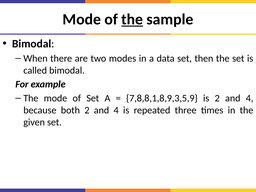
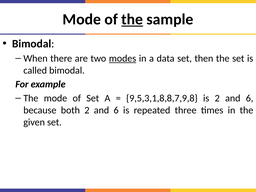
modes underline: none -> present
7,8,8,1,8,9,3,5,9: 7,8,8,1,8,9,3,5,9 -> 9,5,3,1,8,8,7,9,8
is 2 and 4: 4 -> 6
both 2 and 4: 4 -> 6
